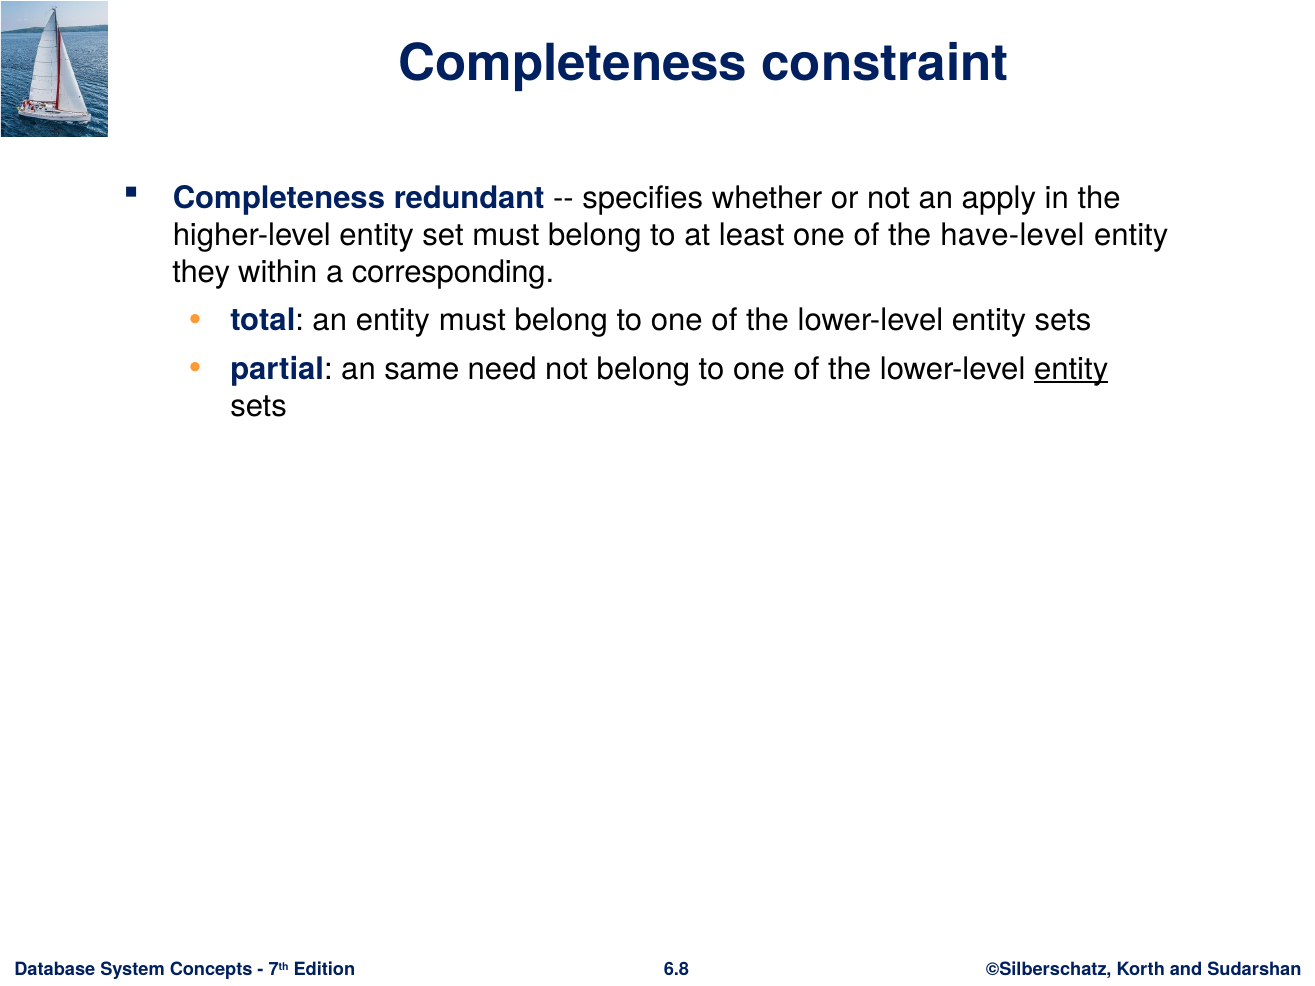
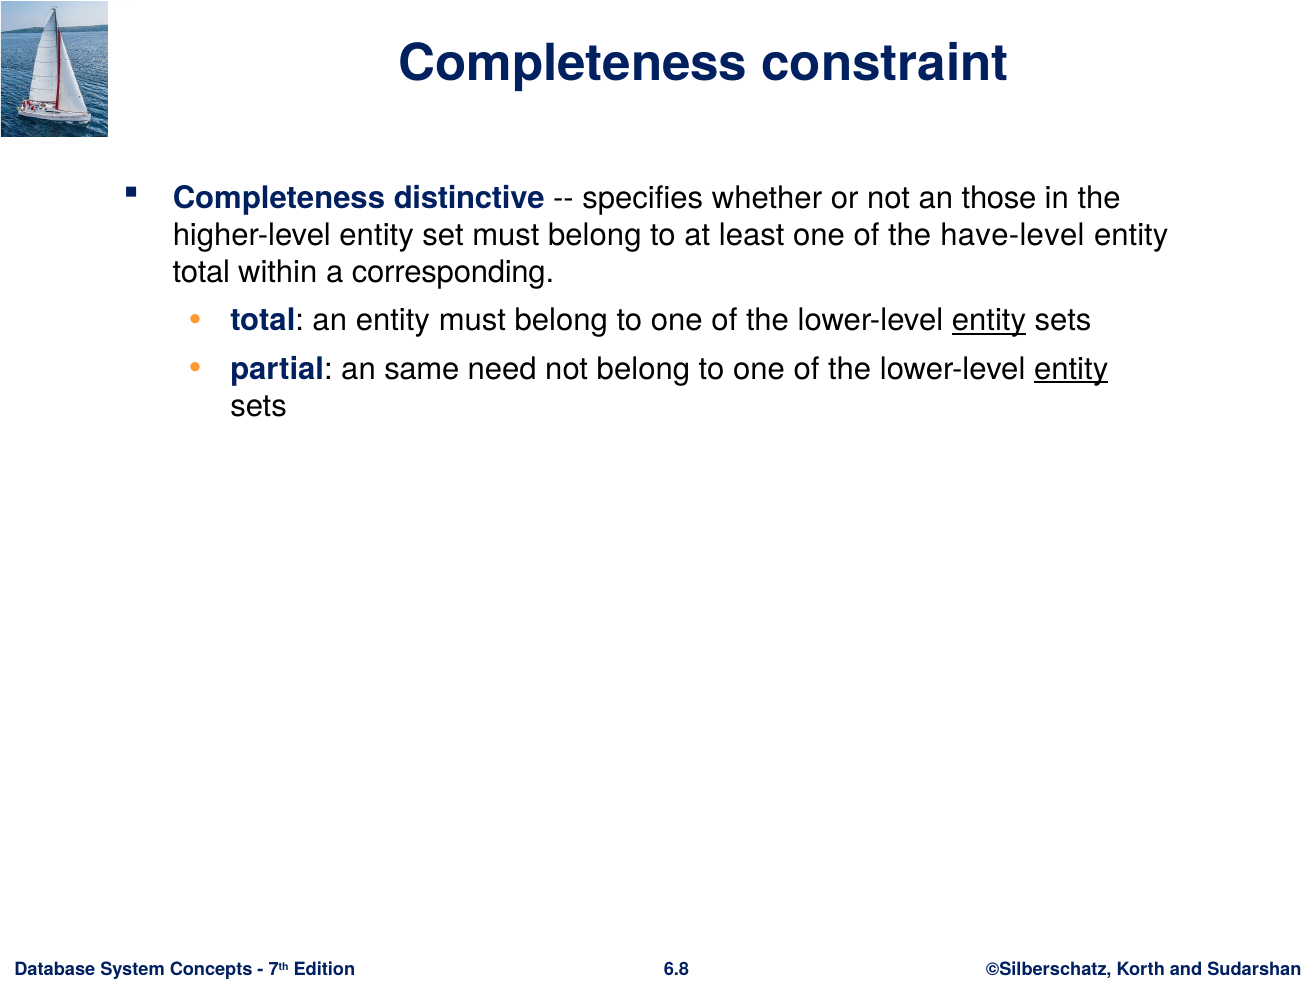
redundant: redundant -> distinctive
apply: apply -> those
they at (201, 273): they -> total
entity at (989, 321) underline: none -> present
